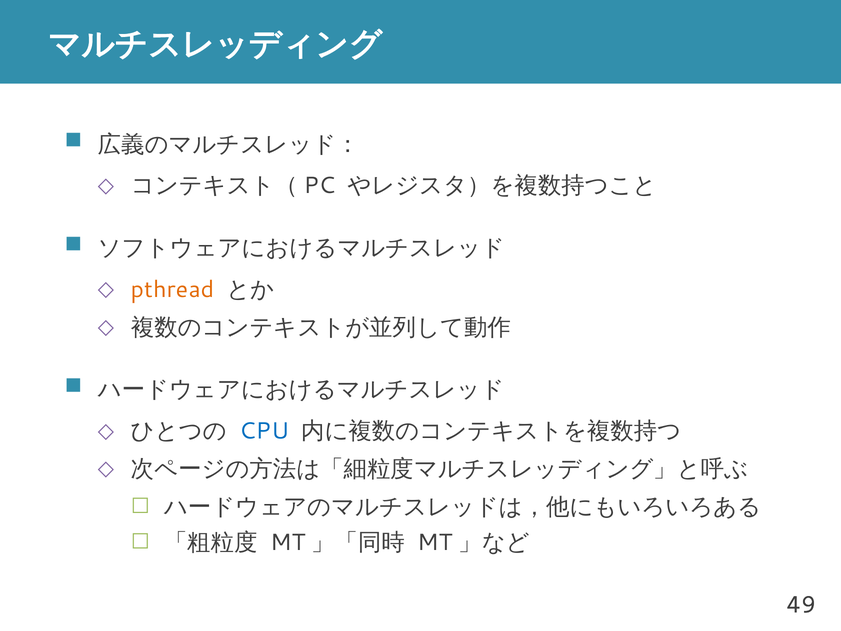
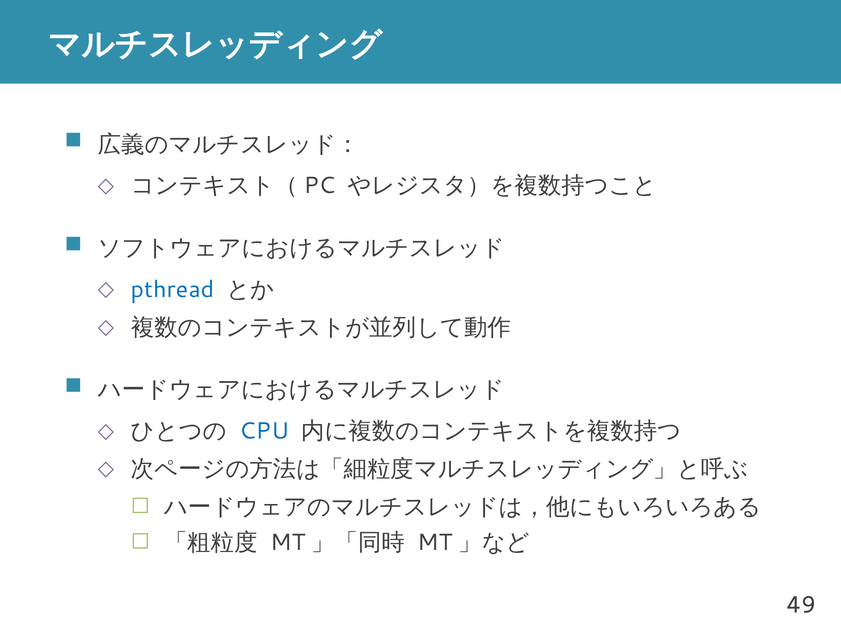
pthread colour: orange -> blue
